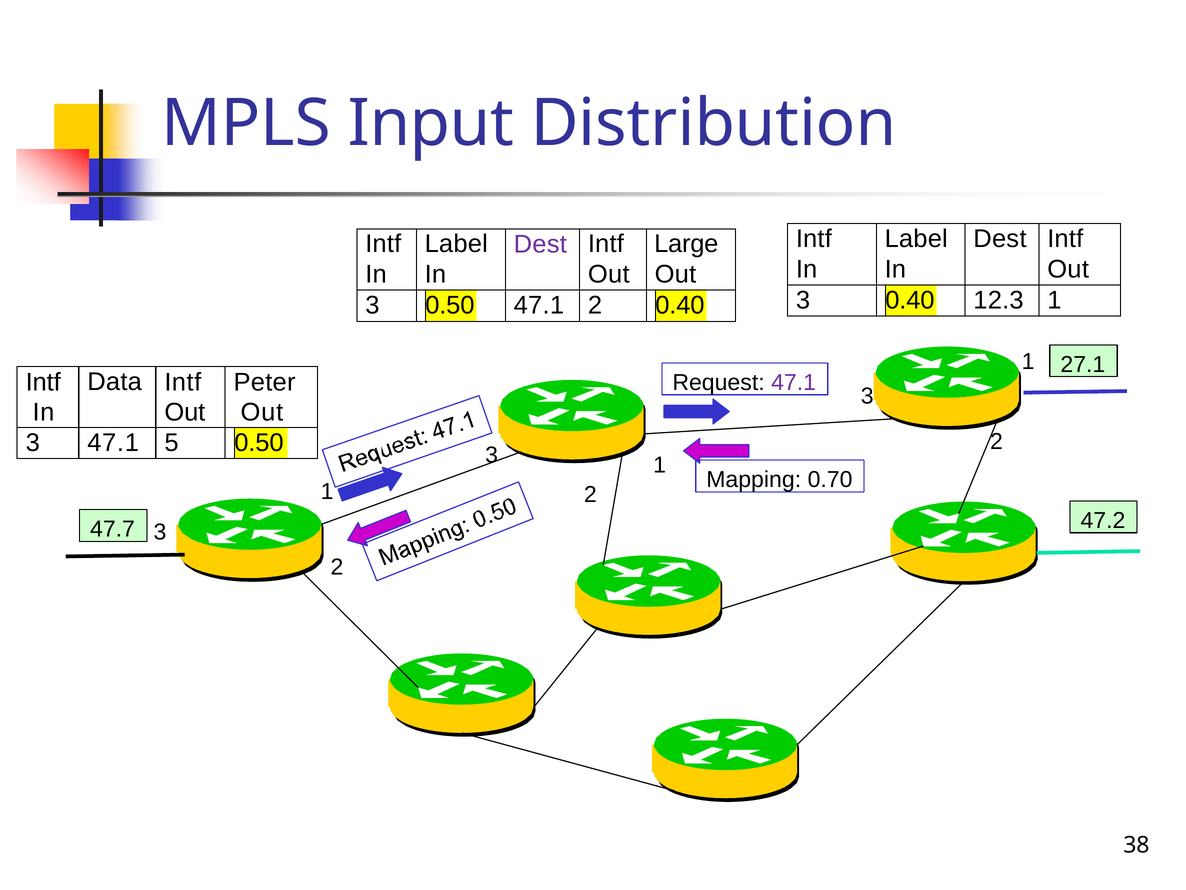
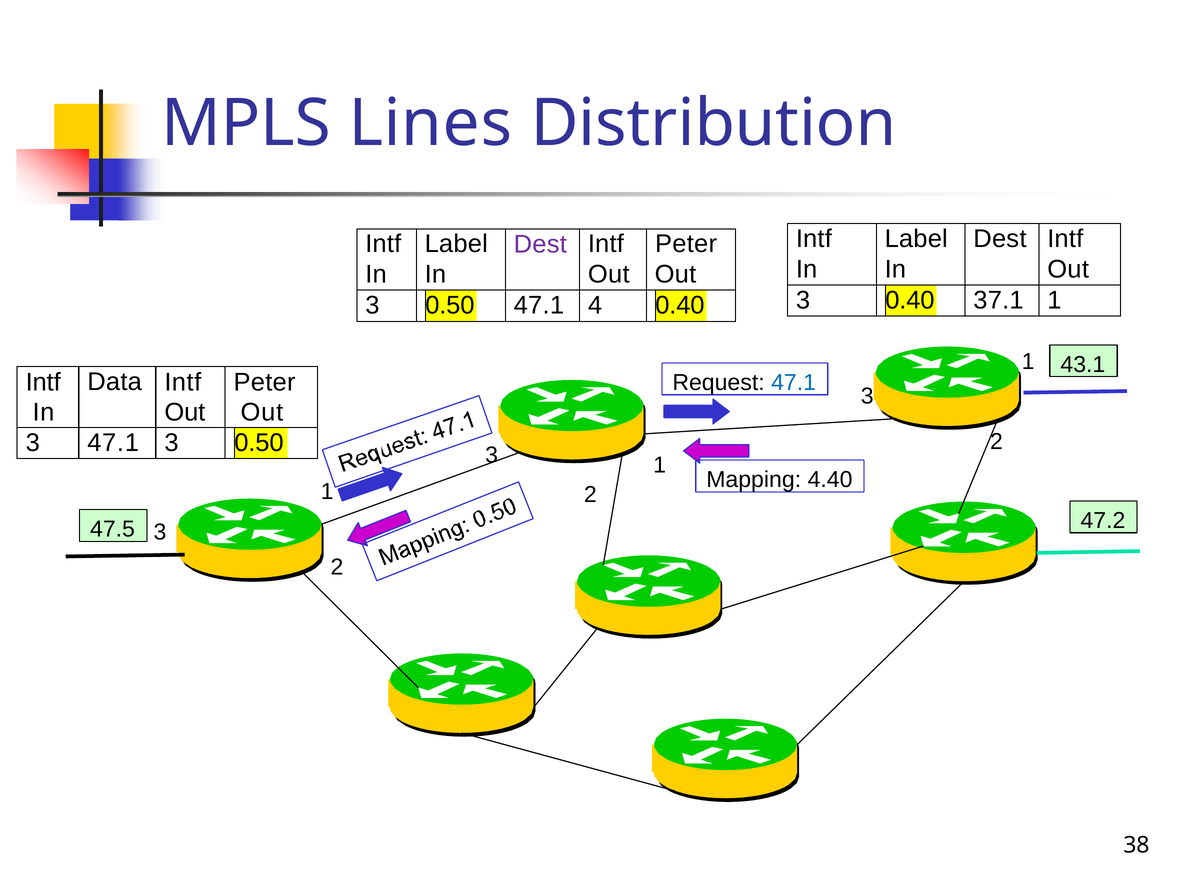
Input: Input -> Lines
Large at (686, 244): Large -> Peter
12.3: 12.3 -> 37.1
47.1 2: 2 -> 4
27.1: 27.1 -> 43.1
47.1 at (794, 382) colour: purple -> blue
47.1 5: 5 -> 3
0.70: 0.70 -> 4.40
47.7: 47.7 -> 47.5
